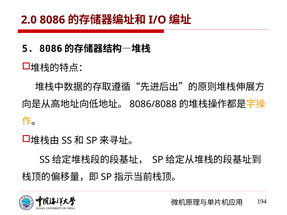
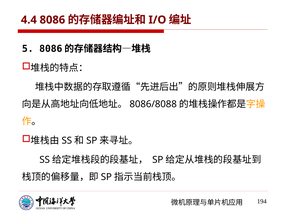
2.0: 2.0 -> 4.4
